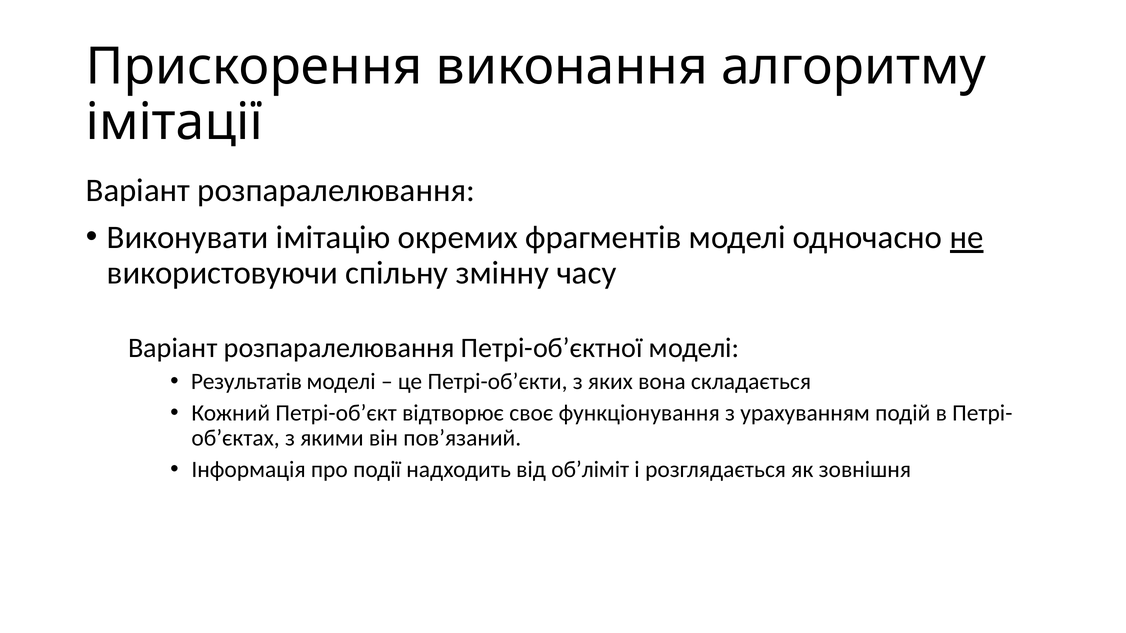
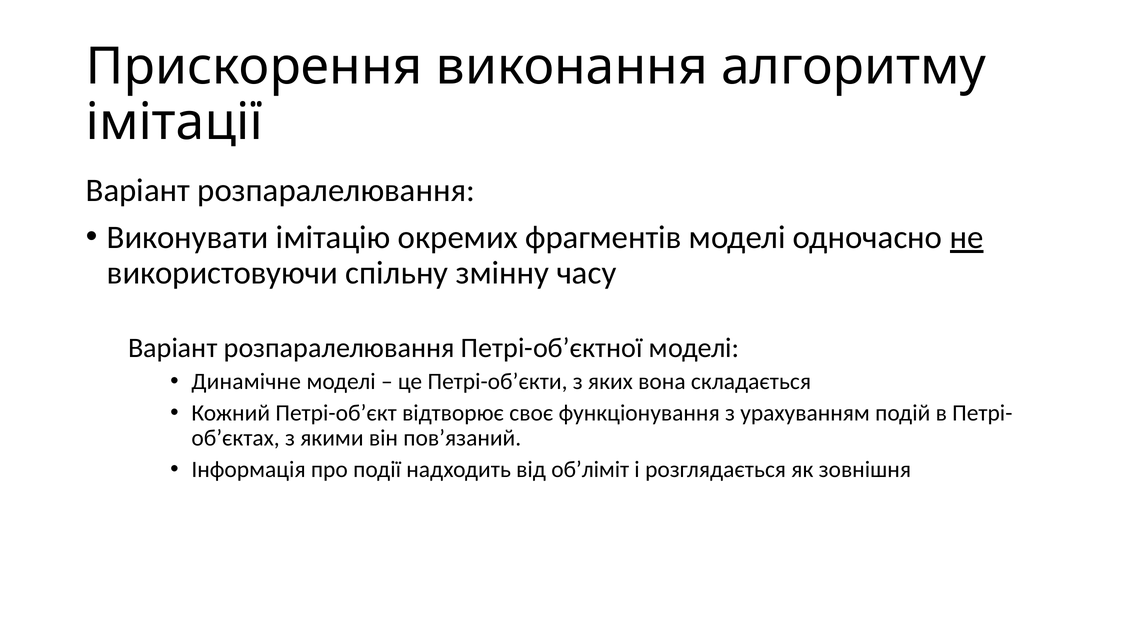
Результатів: Результатів -> Динамічне
